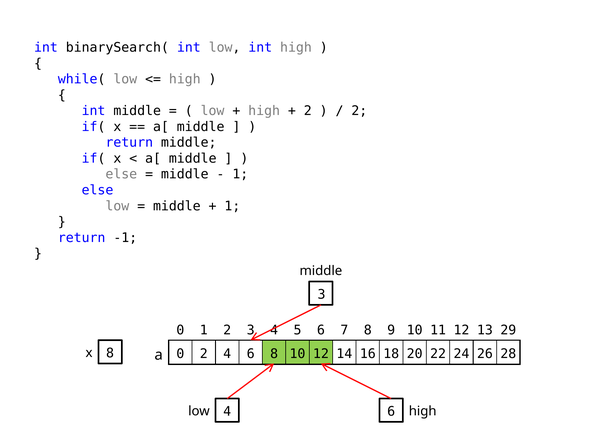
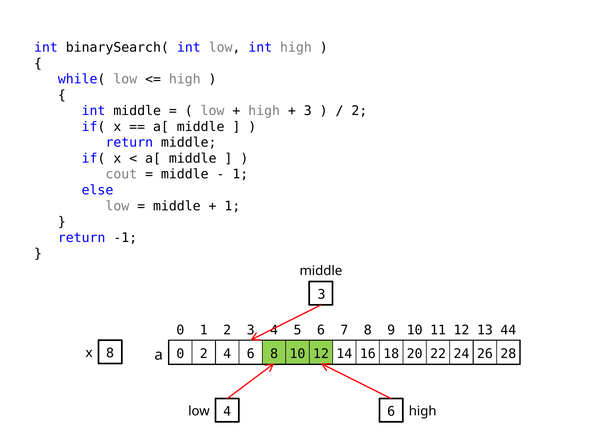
2 at (308, 111): 2 -> 3
else at (121, 174): else -> cout
29: 29 -> 44
